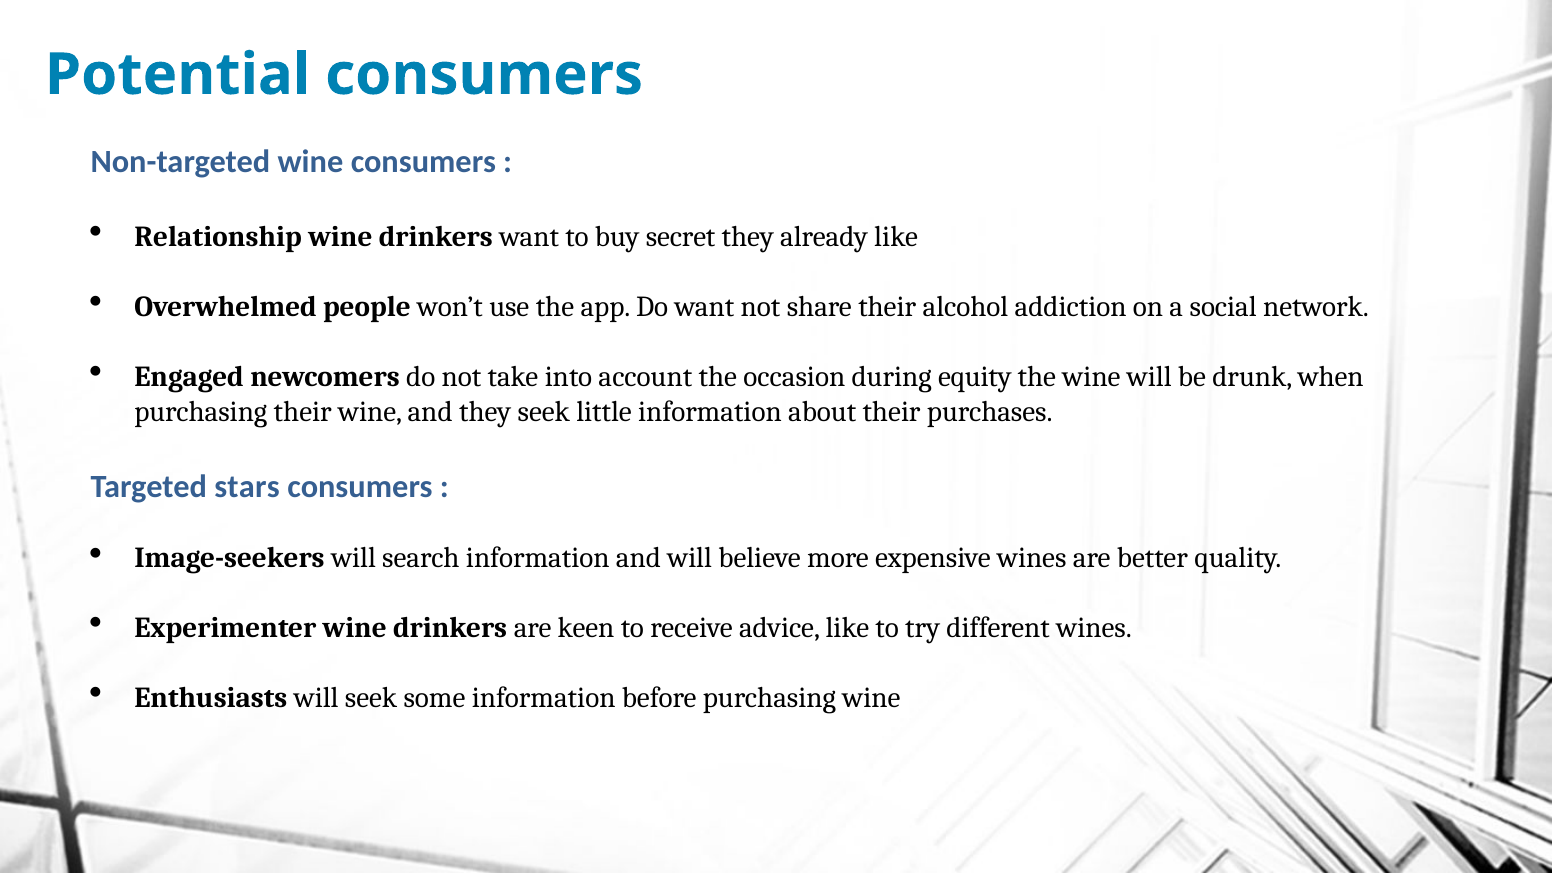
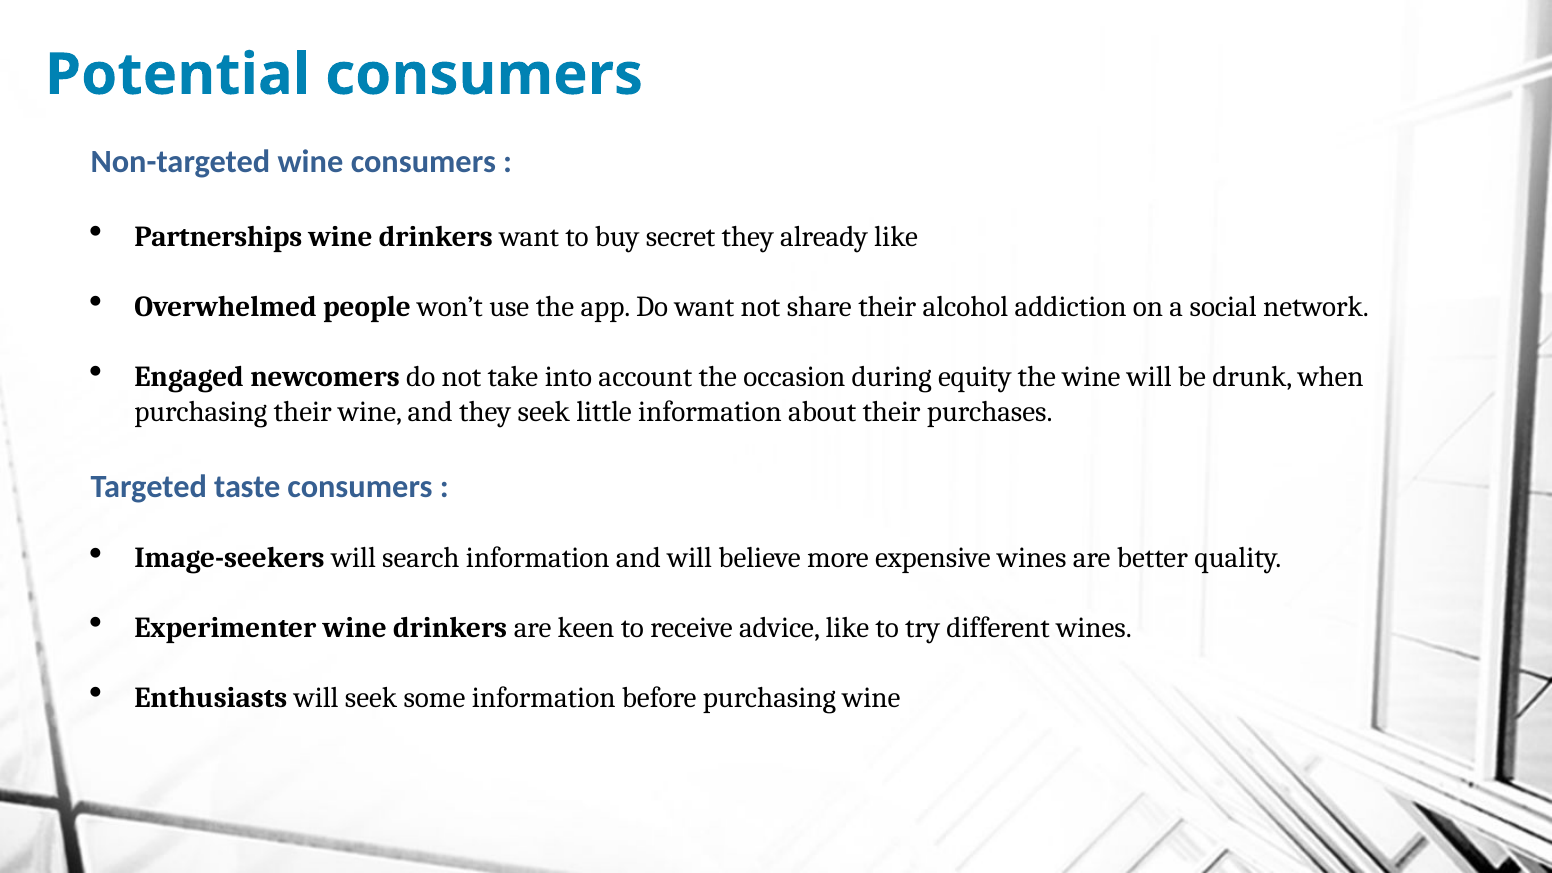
Relationship: Relationship -> Partnerships
stars: stars -> taste
